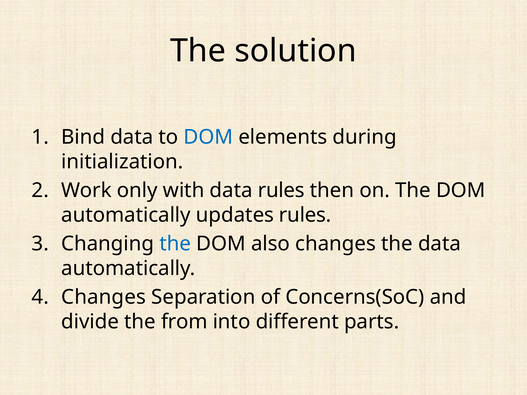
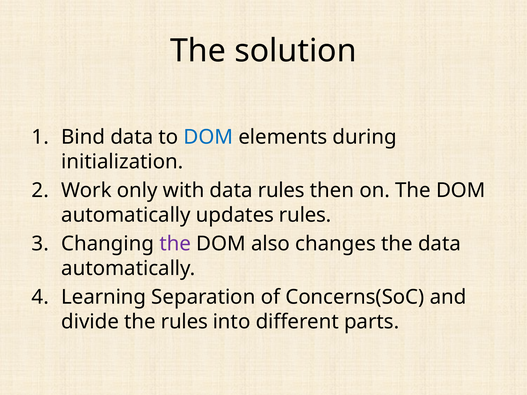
the at (175, 244) colour: blue -> purple
Changes at (104, 297): Changes -> Learning
the from: from -> rules
